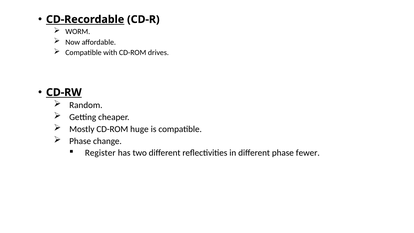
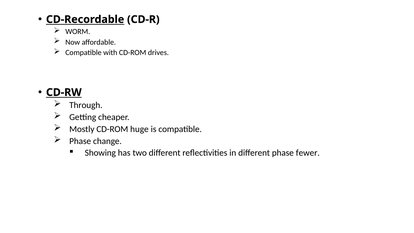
Random: Random -> Through
Register: Register -> Showing
